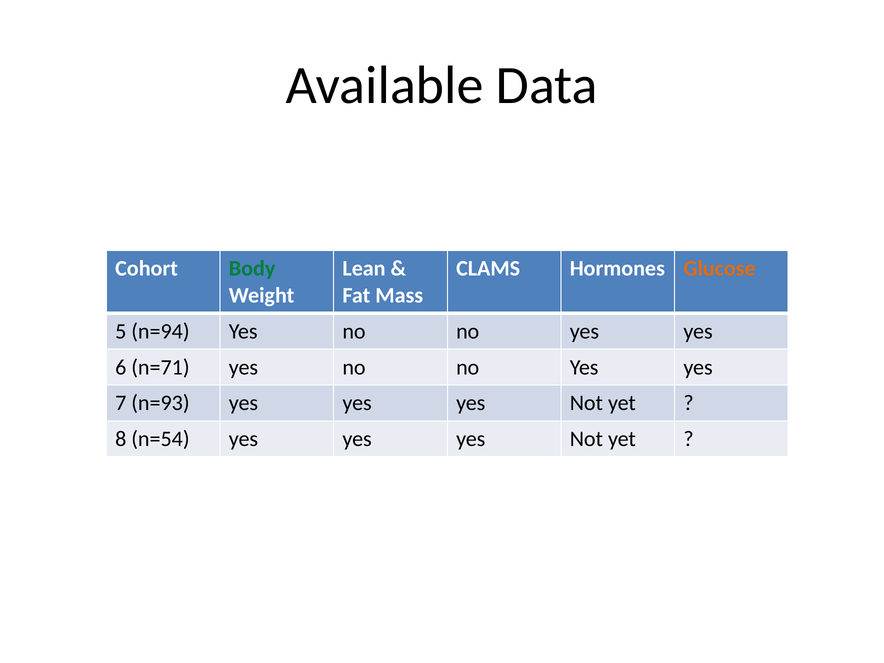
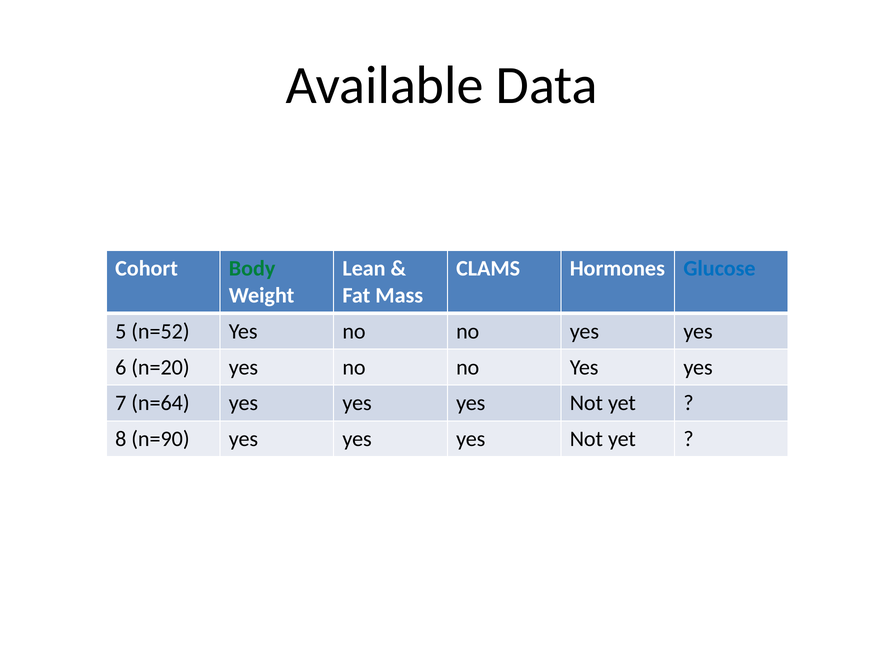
Glucose colour: orange -> blue
n=94: n=94 -> n=52
n=71: n=71 -> n=20
n=93: n=93 -> n=64
n=54: n=54 -> n=90
